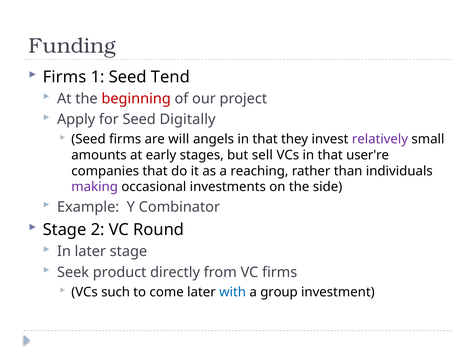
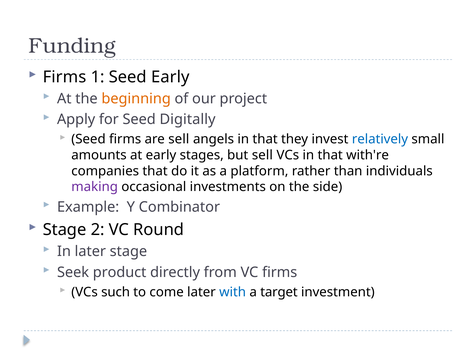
Seed Tend: Tend -> Early
beginning colour: red -> orange
are will: will -> sell
relatively colour: purple -> blue
user're: user're -> with're
reaching: reaching -> platform
group: group -> target
